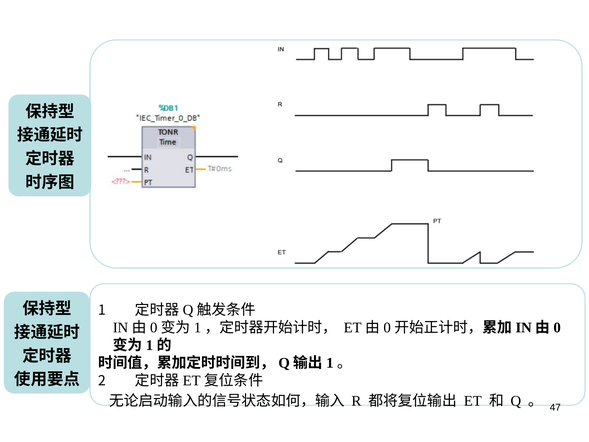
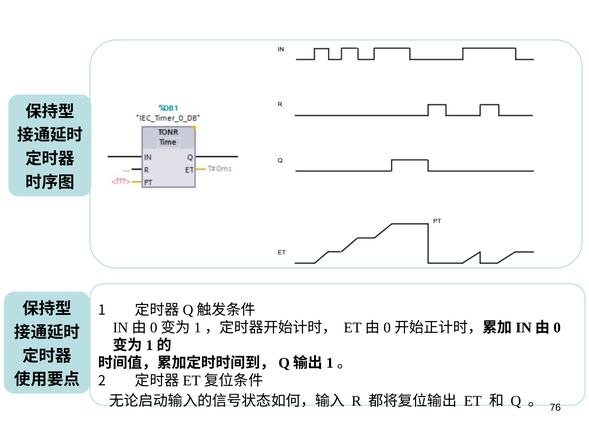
47: 47 -> 76
